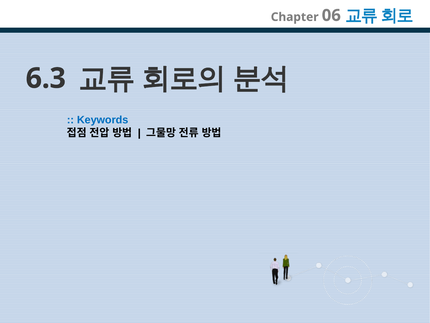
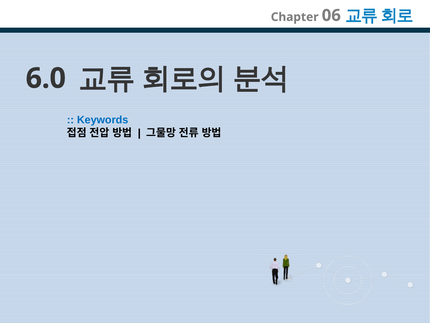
6.3: 6.3 -> 6.0
